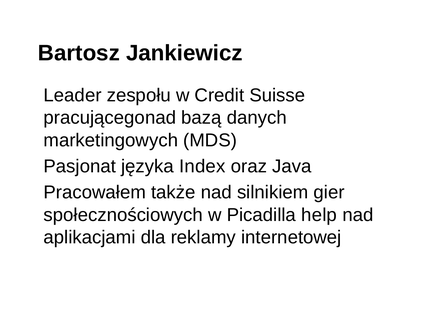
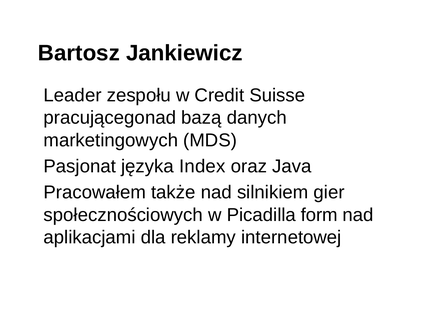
help: help -> form
